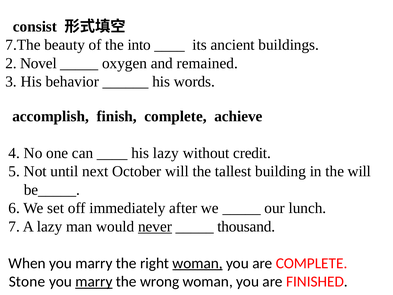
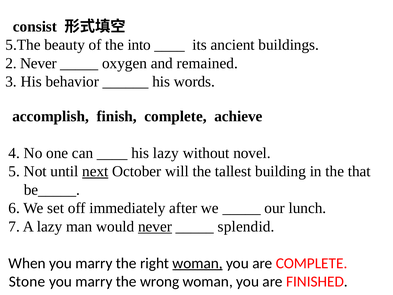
7.The: 7.The -> 5.The
2 Novel: Novel -> Never
credit: credit -> novel
next underline: none -> present
the will: will -> that
thousand: thousand -> splendid
marry at (94, 281) underline: present -> none
